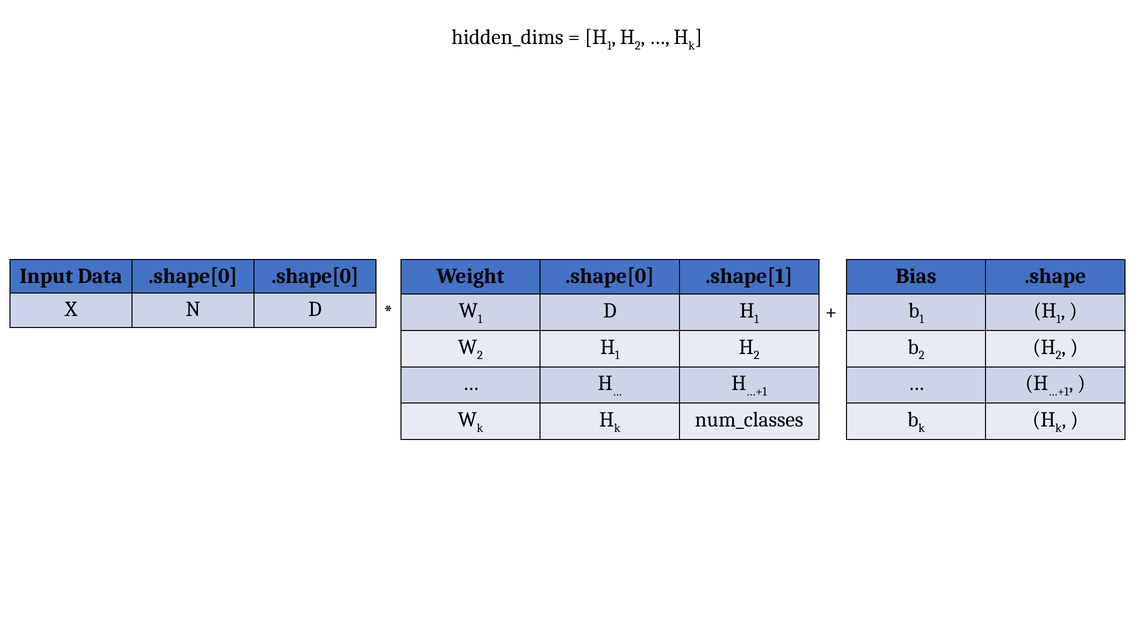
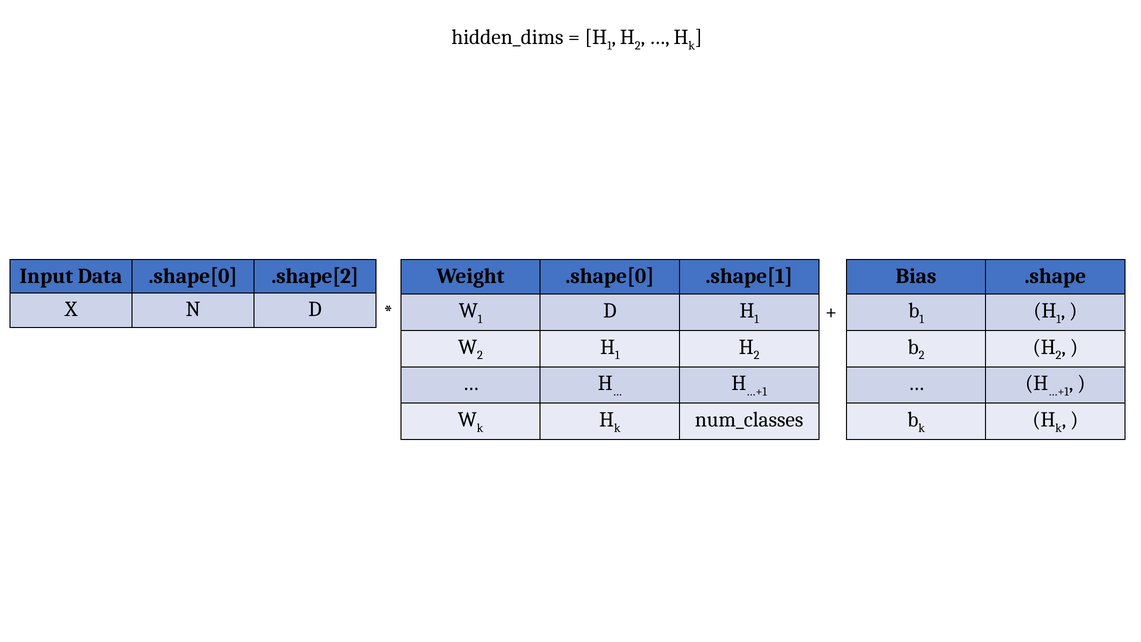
.shape[0 .shape[0: .shape[0 -> .shape[2
